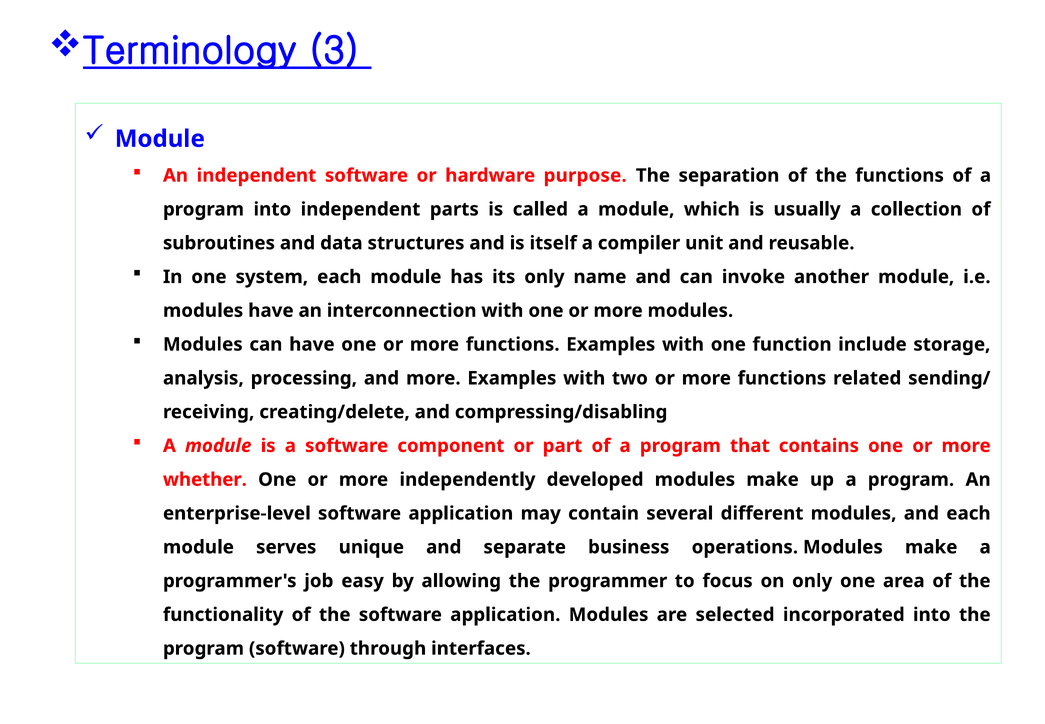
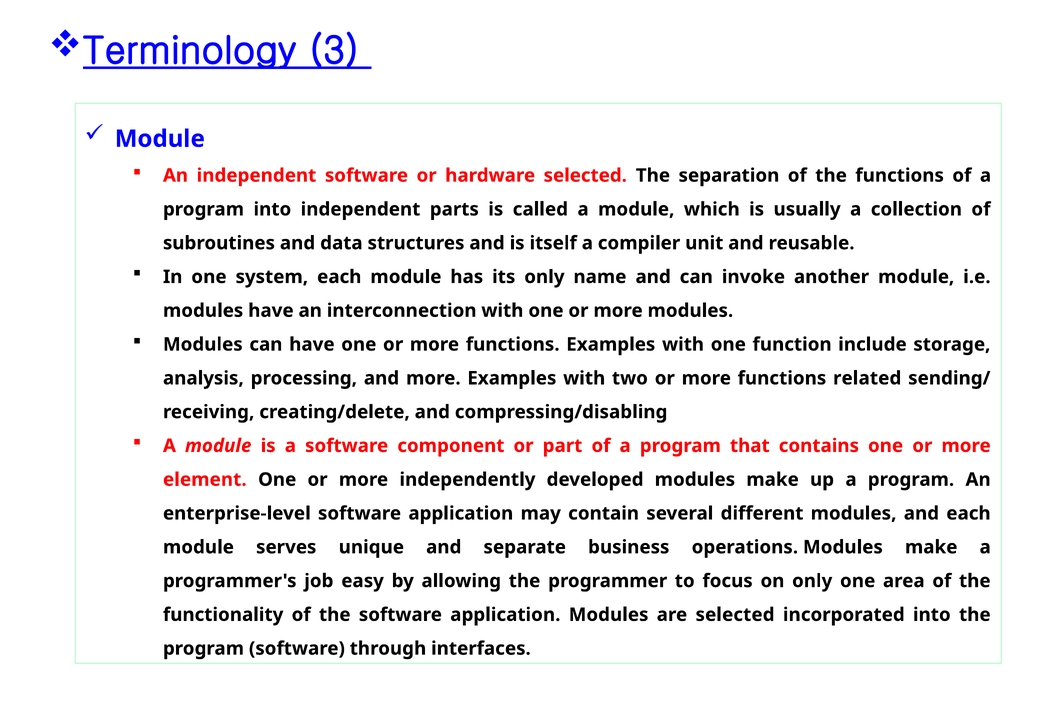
hardware purpose: purpose -> selected
whether: whether -> element
